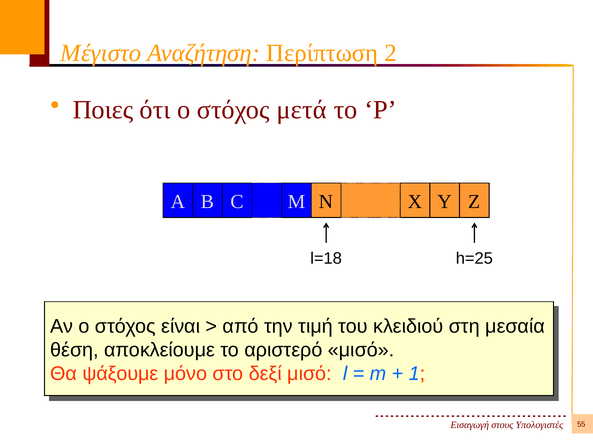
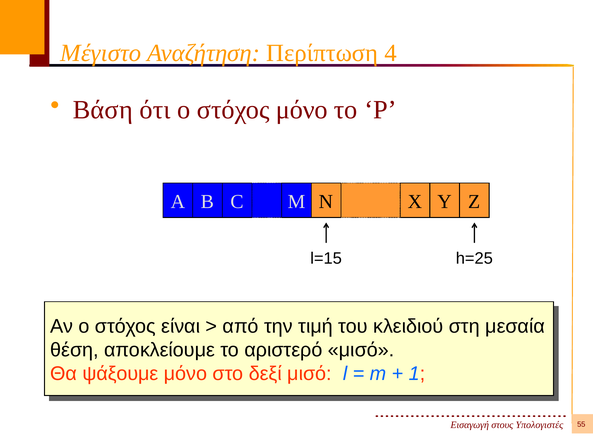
2: 2 -> 4
Ποιες: Ποιες -> Βάση
στόχος μετά: μετά -> μόνο
l=18: l=18 -> l=15
